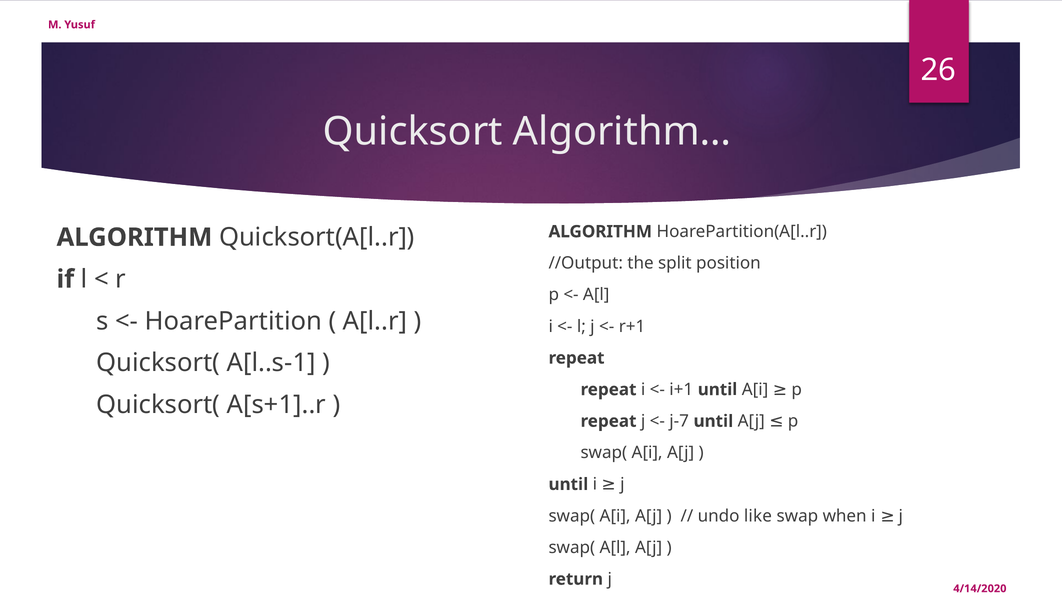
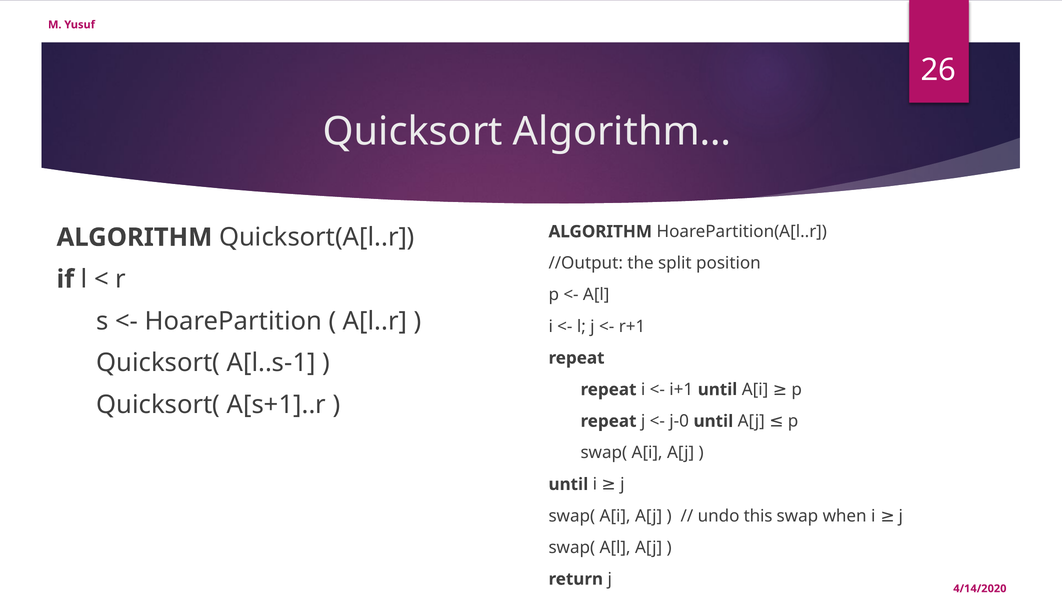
j-7: j-7 -> j-0
like: like -> this
